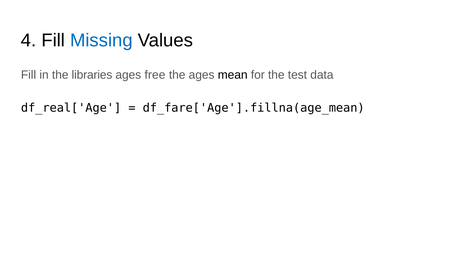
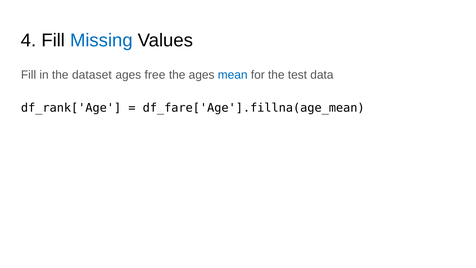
libraries: libraries -> dataset
mean colour: black -> blue
df_real['Age: df_real['Age -> df_rank['Age
